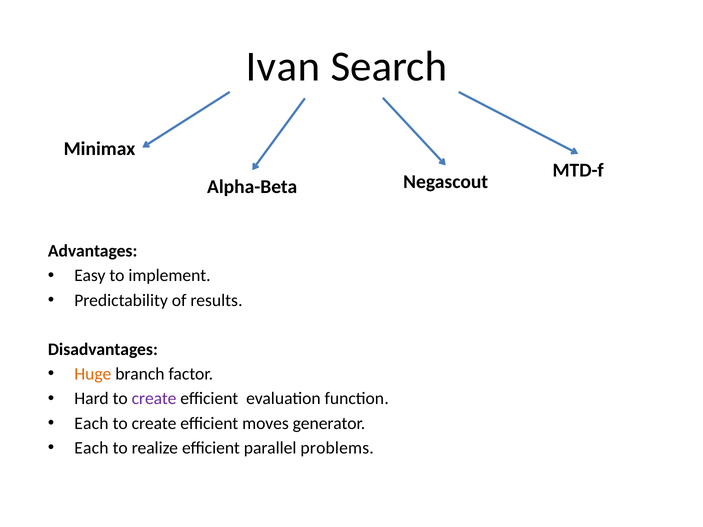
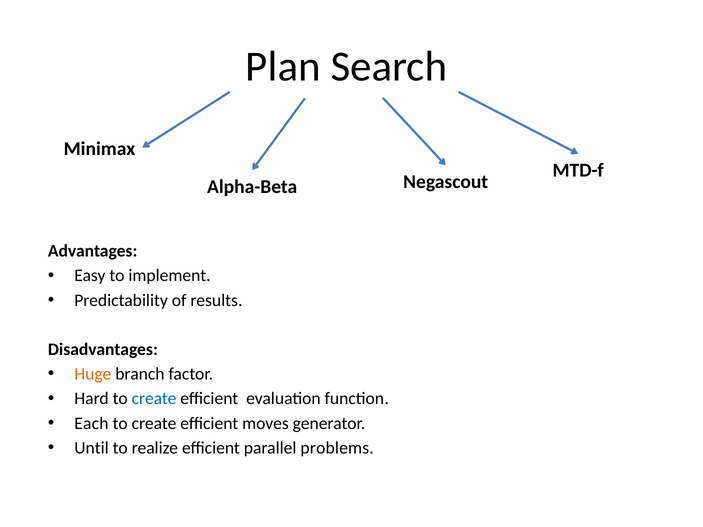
Ivan: Ivan -> Plan
create at (154, 399) colour: purple -> blue
Each at (91, 448): Each -> Until
